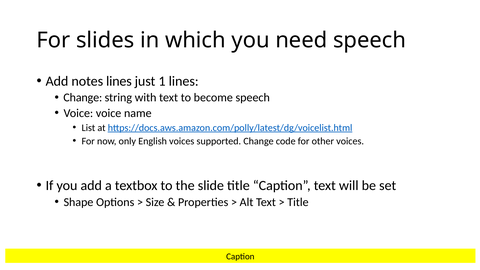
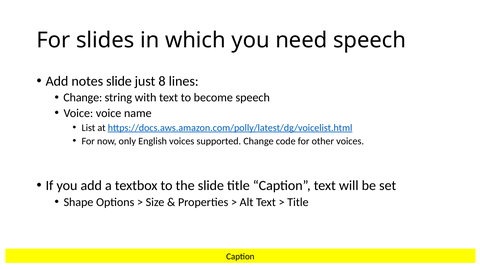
notes lines: lines -> slide
1: 1 -> 8
